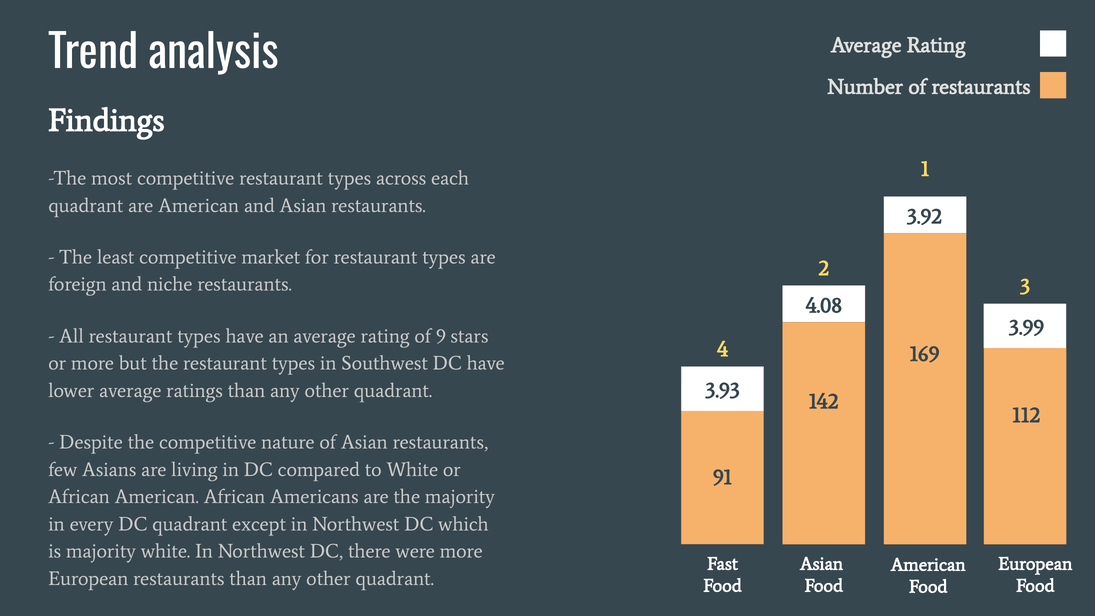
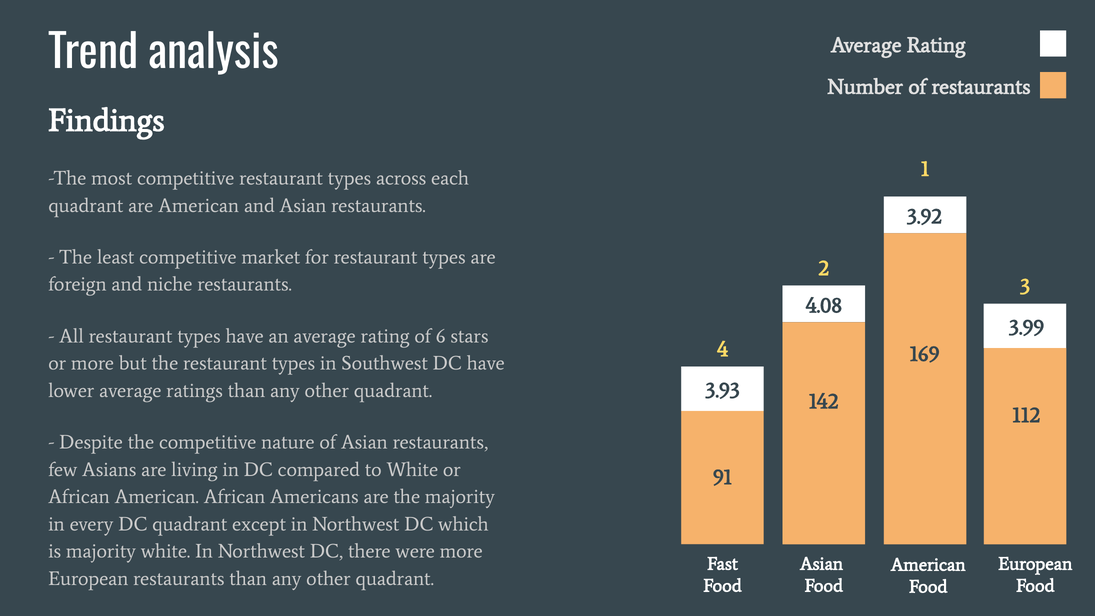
9: 9 -> 6
